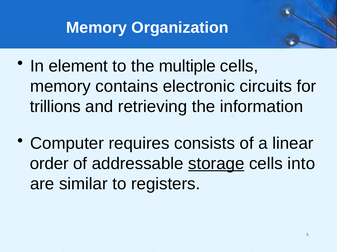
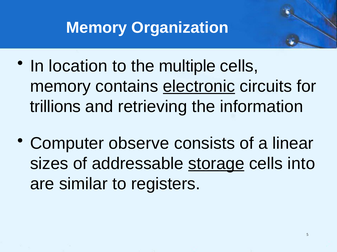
element: element -> location
electronic underline: none -> present
requires: requires -> observe
order: order -> sizes
